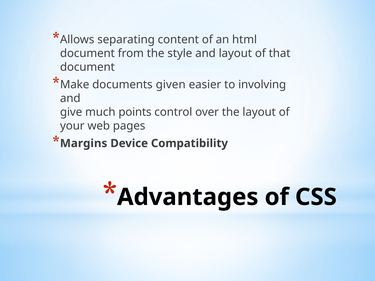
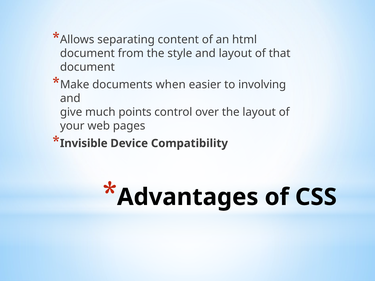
given: given -> when
Margins: Margins -> Invisible
